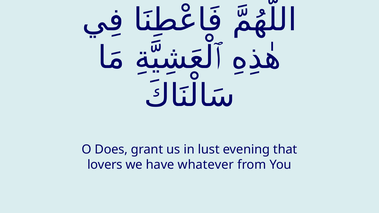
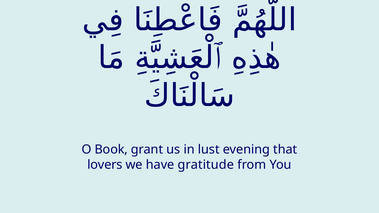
Does: Does -> Book
whatever: whatever -> gratitude
